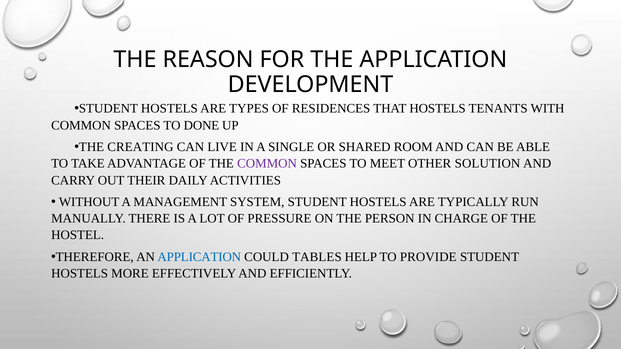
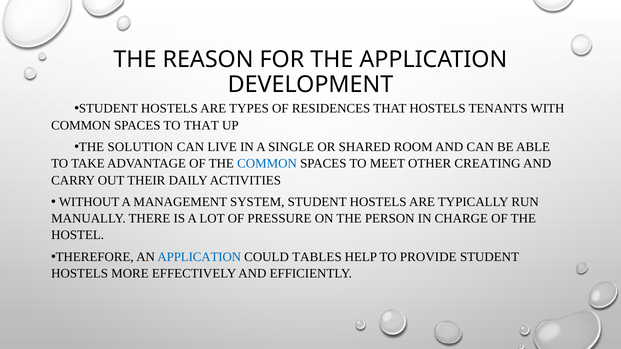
TO DONE: DONE -> THAT
CREATING: CREATING -> SOLUTION
COMMON at (267, 164) colour: purple -> blue
SOLUTION: SOLUTION -> CREATING
